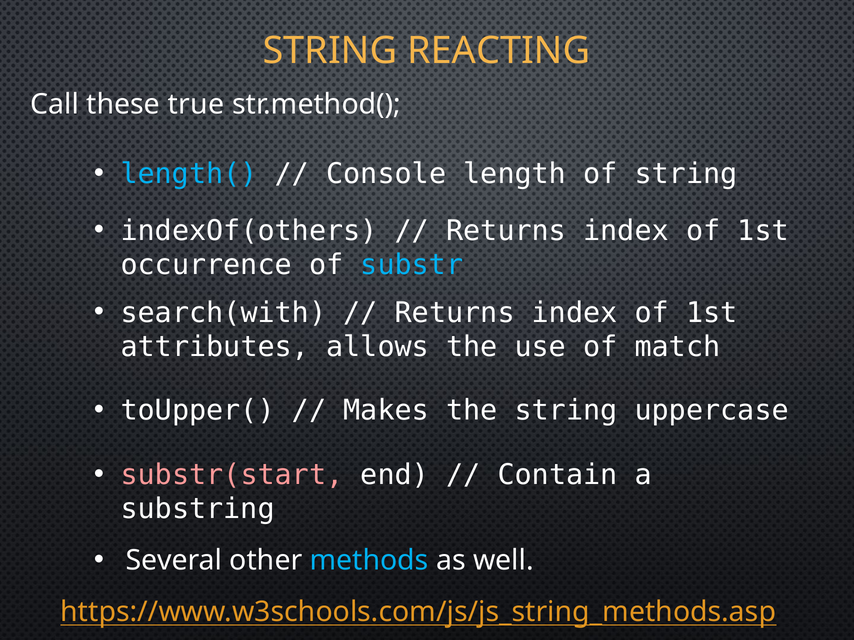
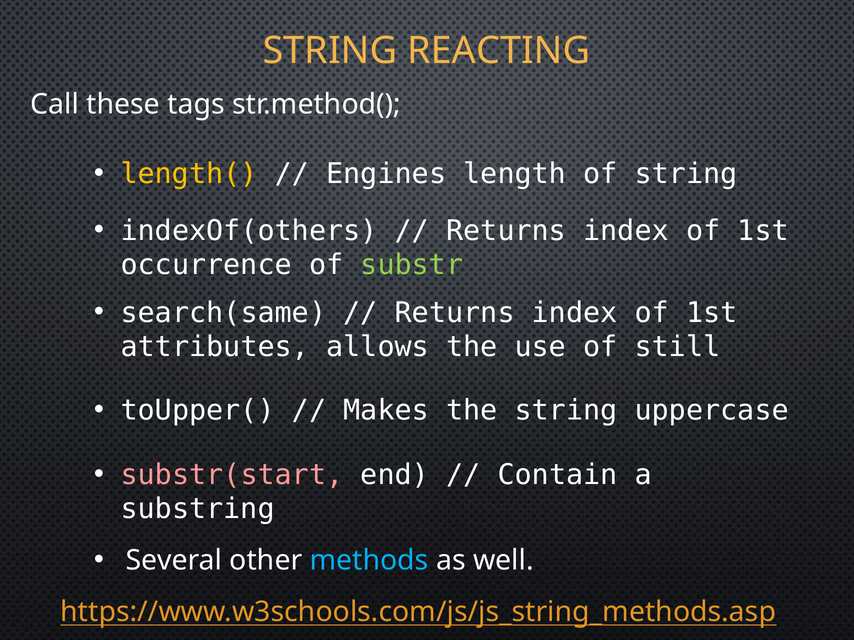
true: true -> tags
length( colour: light blue -> yellow
Console: Console -> Engines
substr colour: light blue -> light green
search(with: search(with -> search(same
match: match -> still
